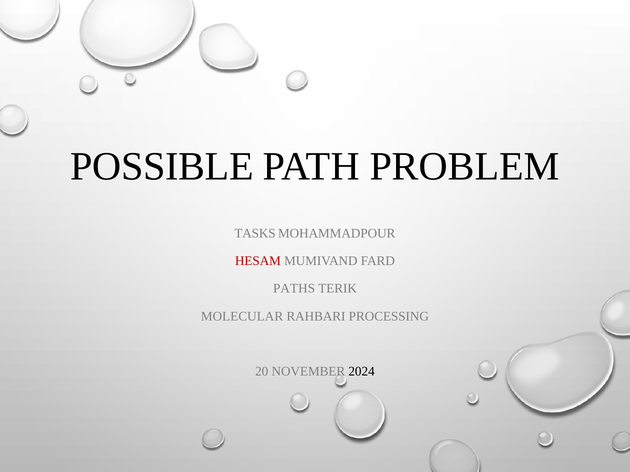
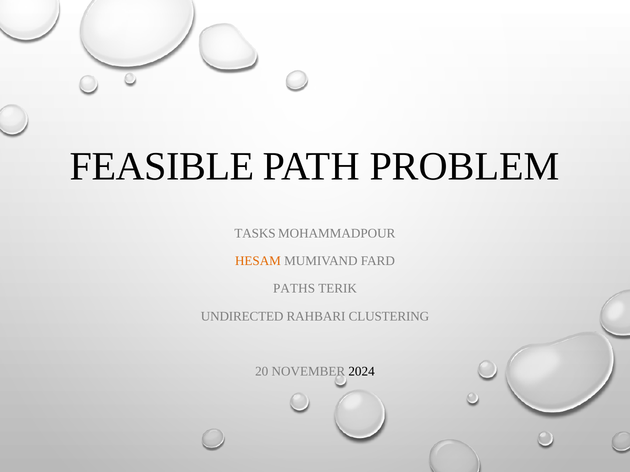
POSSIBLE: POSSIBLE -> FEASIBLE
HESAM colour: red -> orange
MOLECULAR: MOLECULAR -> UNDIRECTED
PROCESSING: PROCESSING -> CLUSTERING
